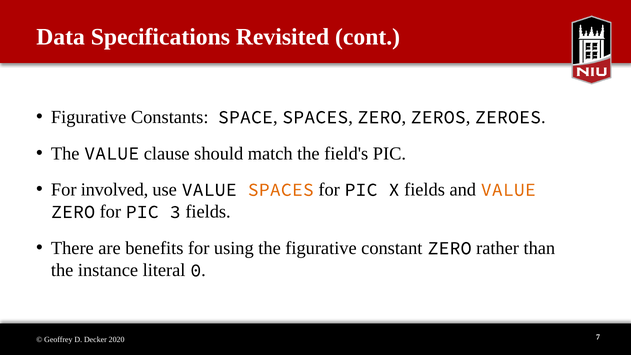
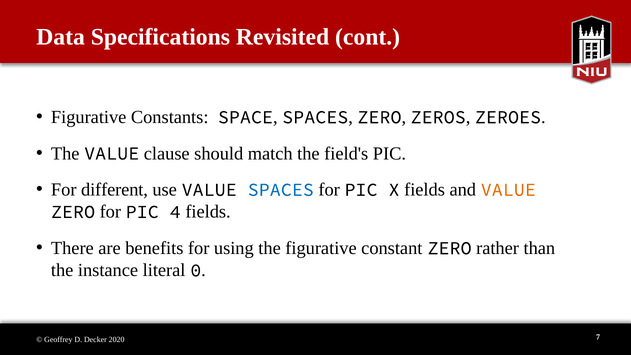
involved: involved -> different
SPACES at (281, 190) colour: orange -> blue
3: 3 -> 4
